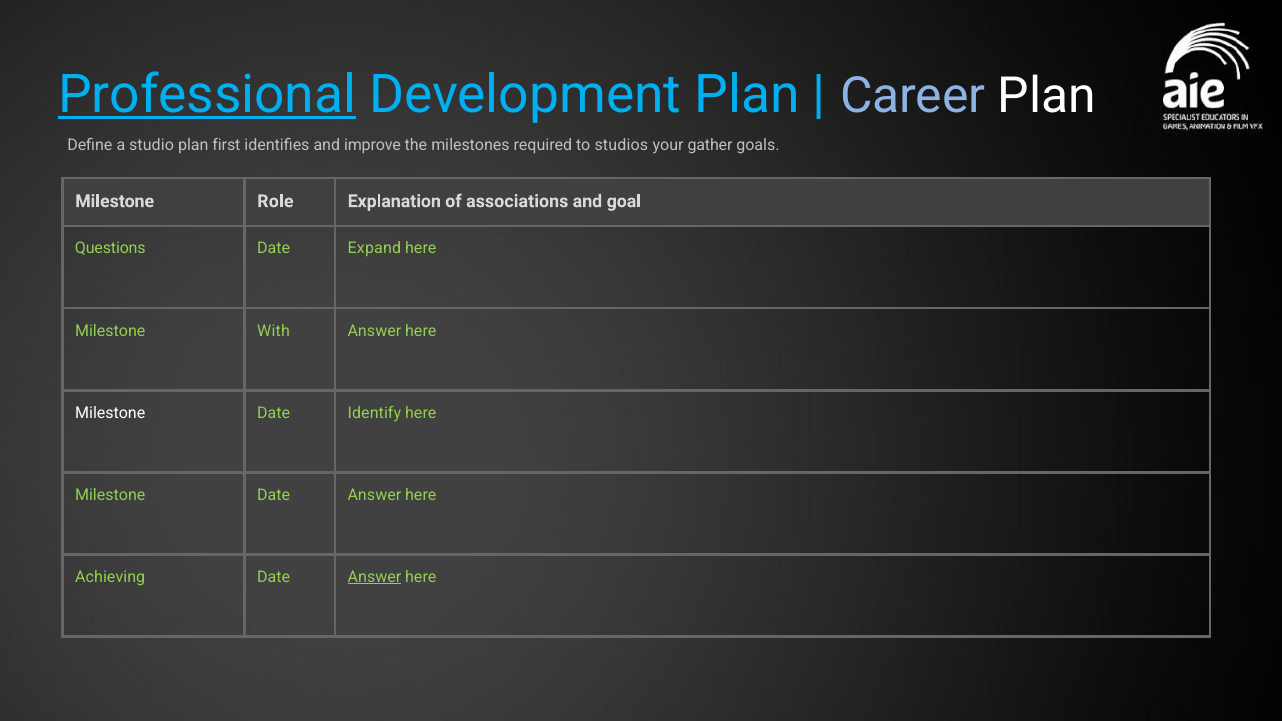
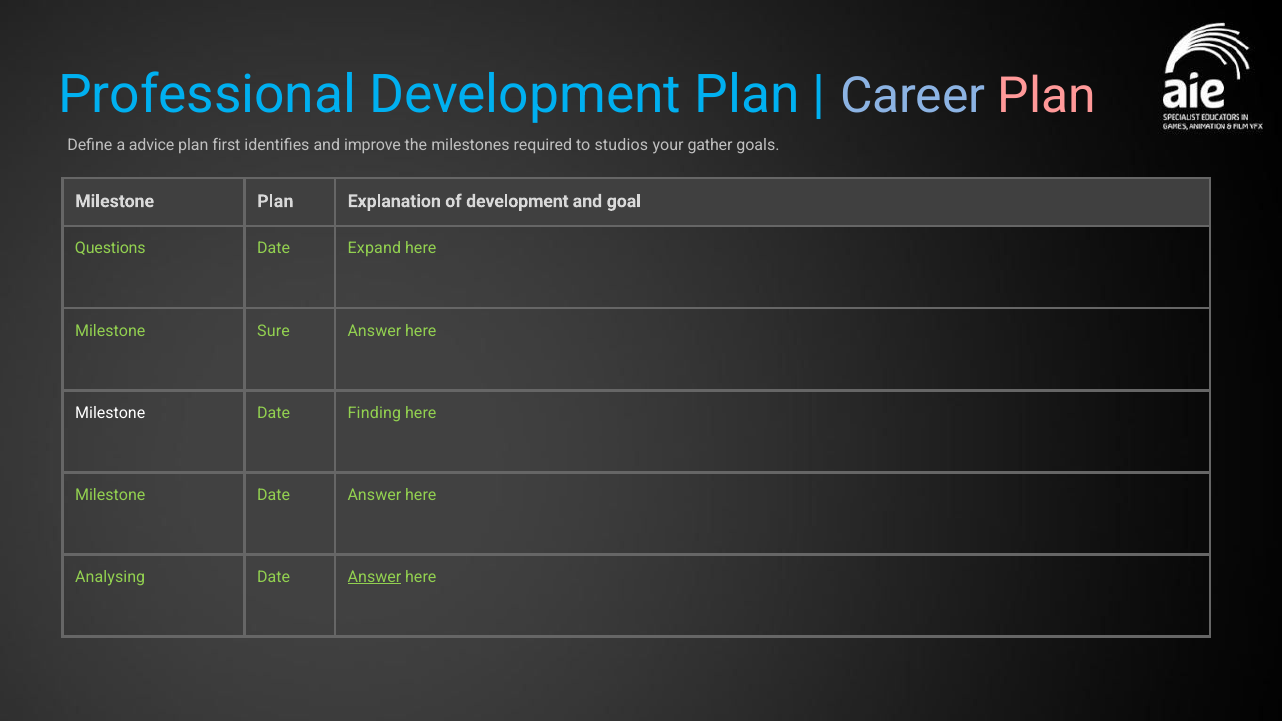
Professional underline: present -> none
Plan at (1047, 96) colour: white -> pink
studio: studio -> advice
Milestone Role: Role -> Plan
of associations: associations -> development
With: With -> Sure
Identify: Identify -> Finding
Achieving: Achieving -> Analysing
